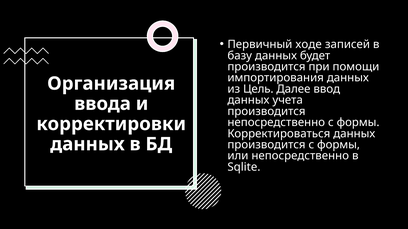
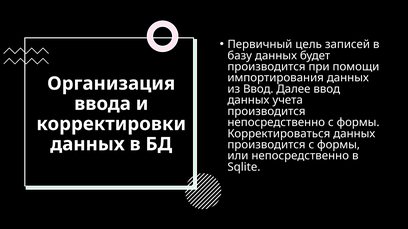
ходе: ходе -> цель
из Цель: Цель -> Ввод
